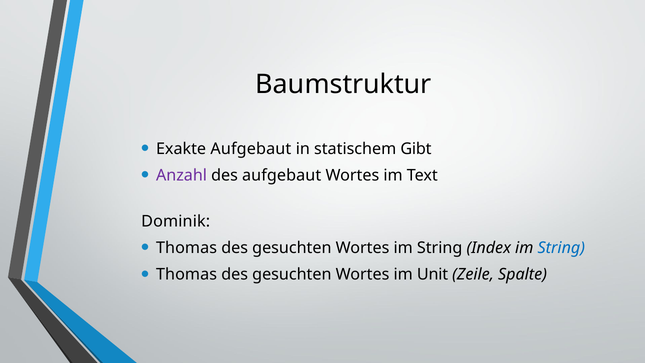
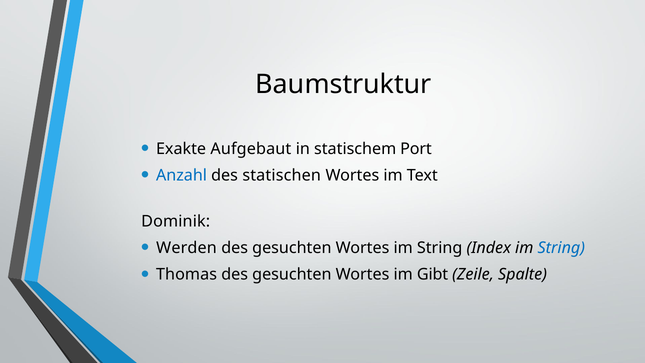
Gibt: Gibt -> Port
Anzahl colour: purple -> blue
des aufgebaut: aufgebaut -> statischen
Thomas at (187, 248): Thomas -> Werden
Unit: Unit -> Gibt
